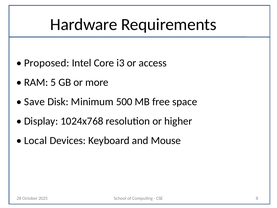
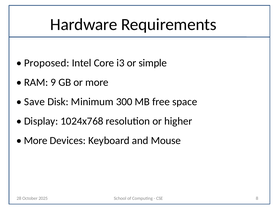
access: access -> simple
5: 5 -> 9
500: 500 -> 300
Local at (36, 140): Local -> More
